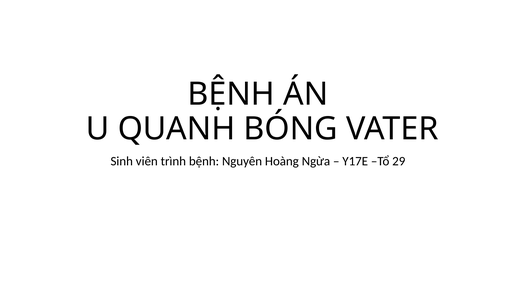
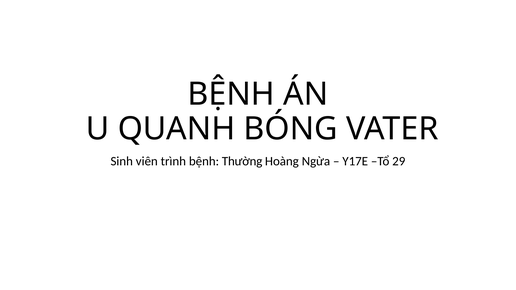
Nguyên: Nguyên -> Thường
